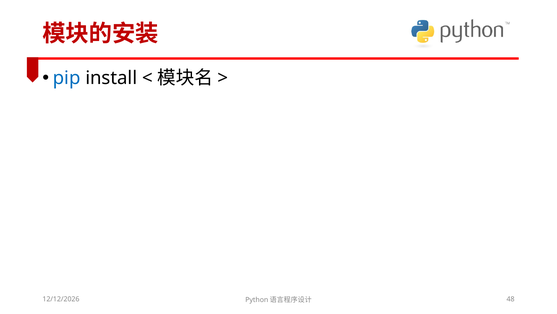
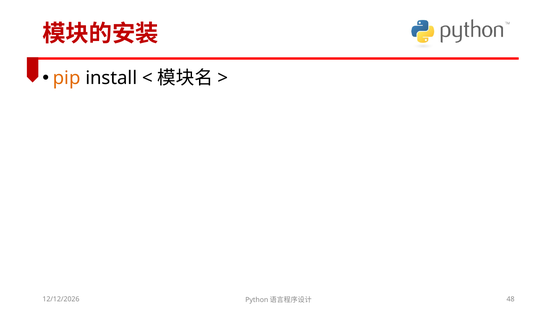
pip colour: blue -> orange
